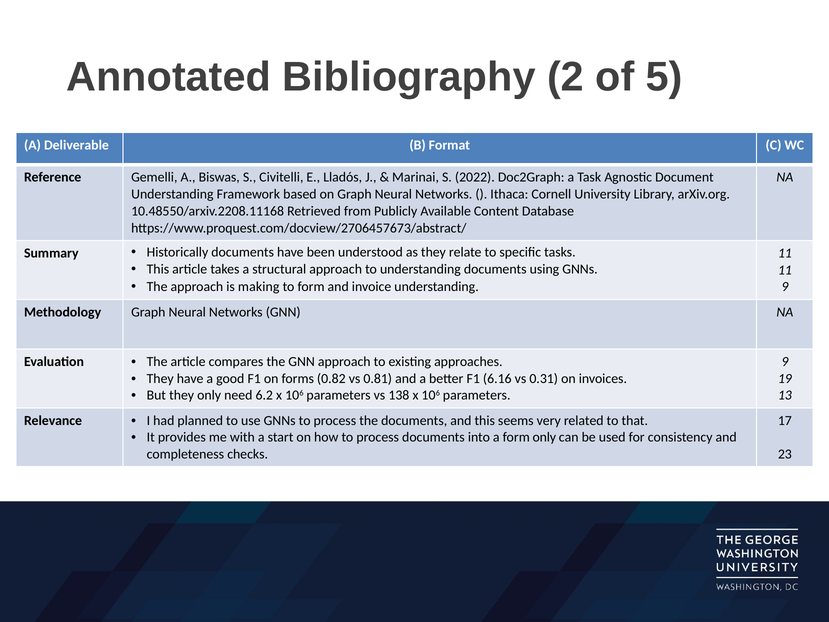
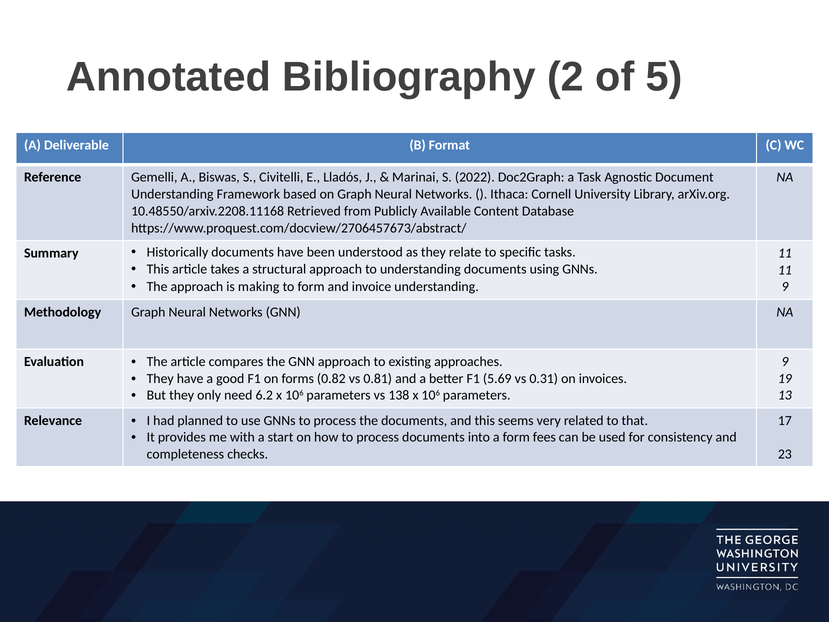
6.16: 6.16 -> 5.69
form only: only -> fees
